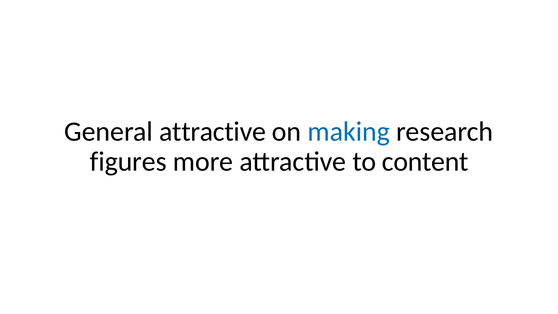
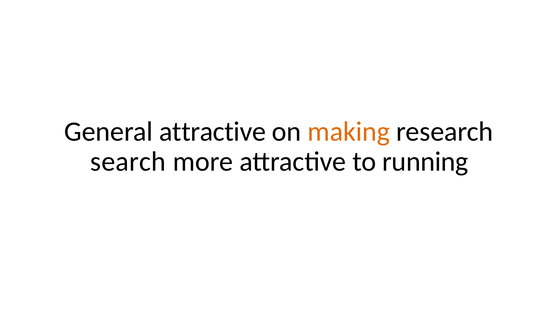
making colour: blue -> orange
figures: figures -> search
content: content -> running
